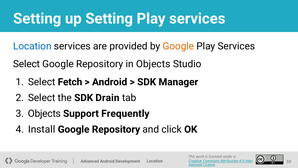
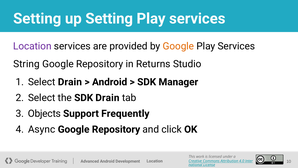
Location at (32, 46) colour: blue -> purple
Select at (27, 64): Select -> String
in Objects: Objects -> Returns
Select Fetch: Fetch -> Drain
Install: Install -> Async
